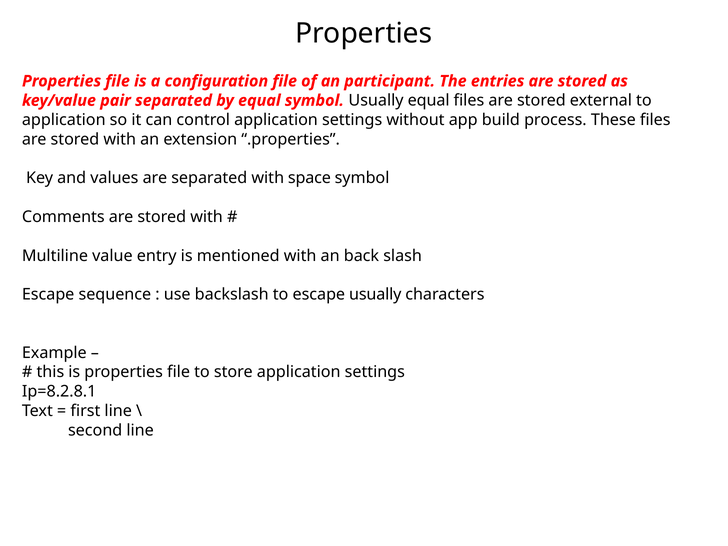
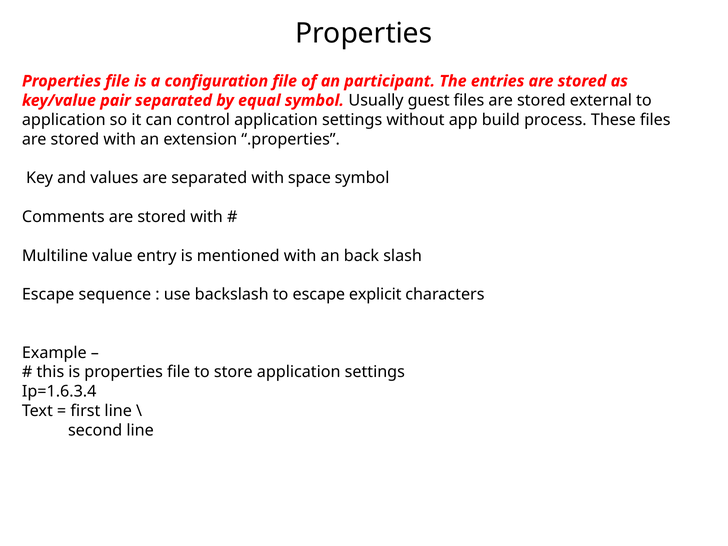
Usually equal: equal -> guest
escape usually: usually -> explicit
Ip=8.2.8.1: Ip=8.2.8.1 -> Ip=1.6.3.4
